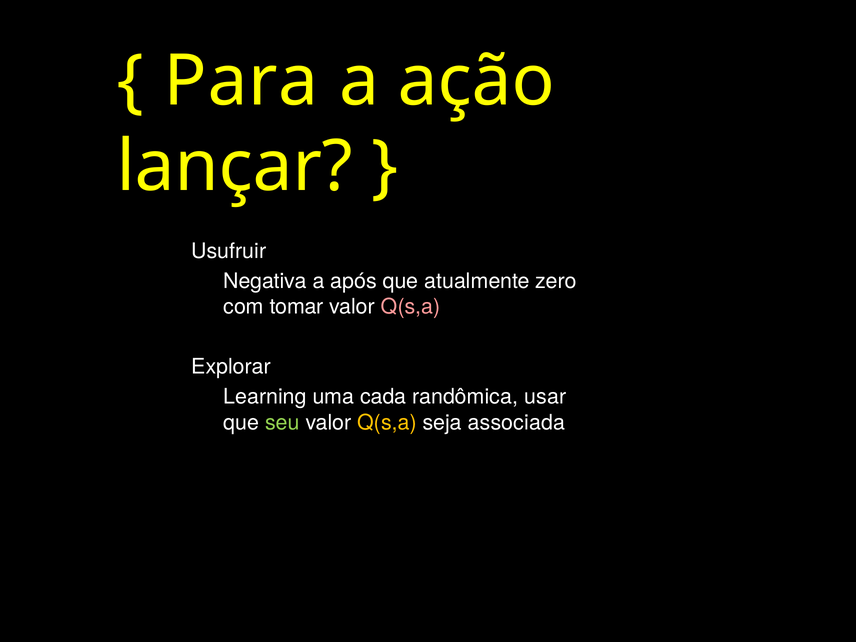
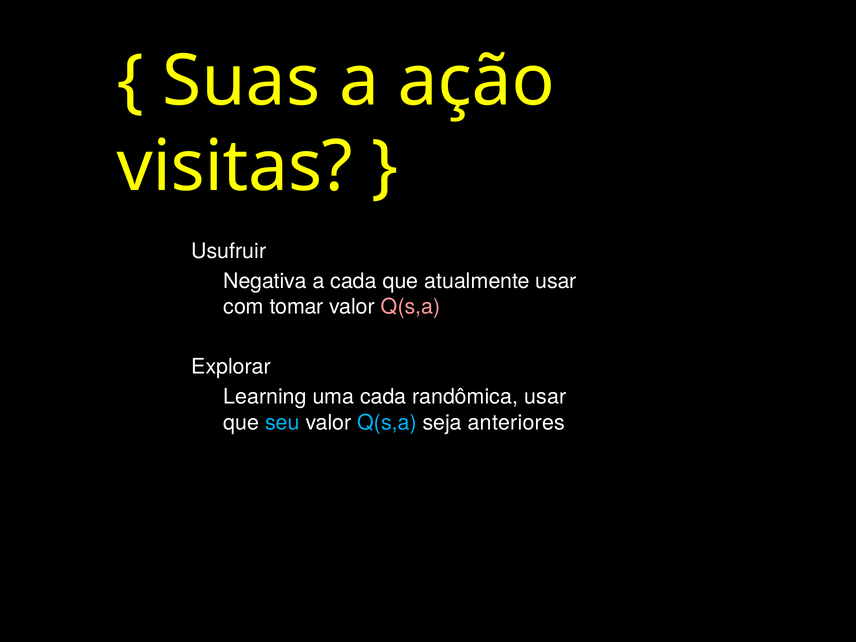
Para: Para -> Suas
lançar: lançar -> visitas
a após: após -> cada
atualmente zero: zero -> usar
seu colour: light green -> light blue
Q(s,a at (387, 422) colour: yellow -> light blue
associada: associada -> anteriores
